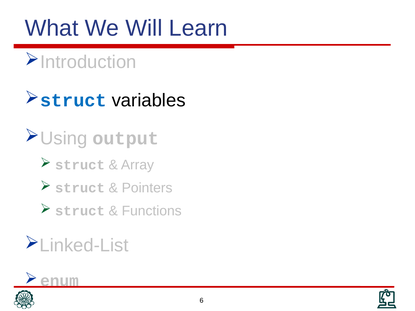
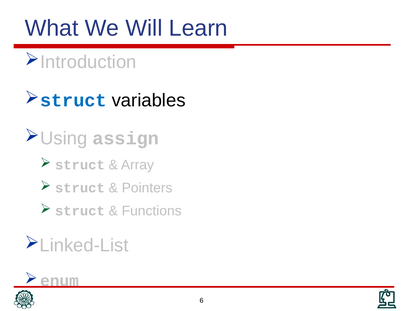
output: output -> assign
